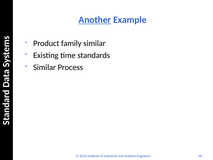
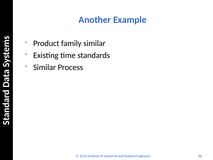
Another underline: present -> none
